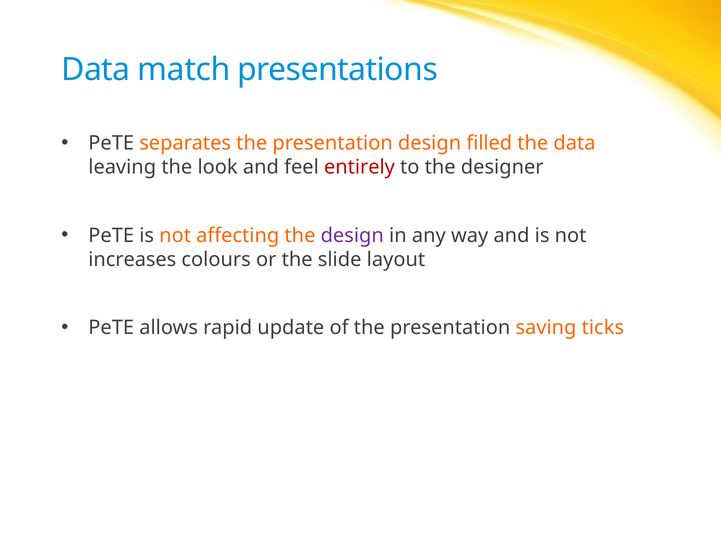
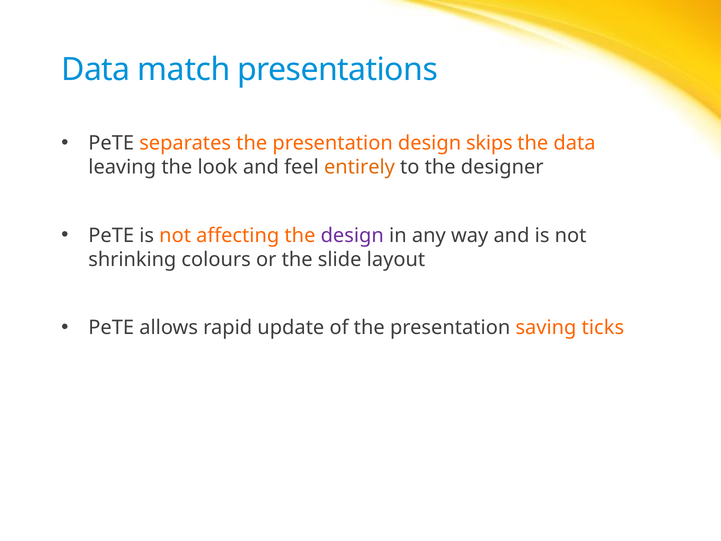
filled: filled -> skips
entirely colour: red -> orange
increases: increases -> shrinking
